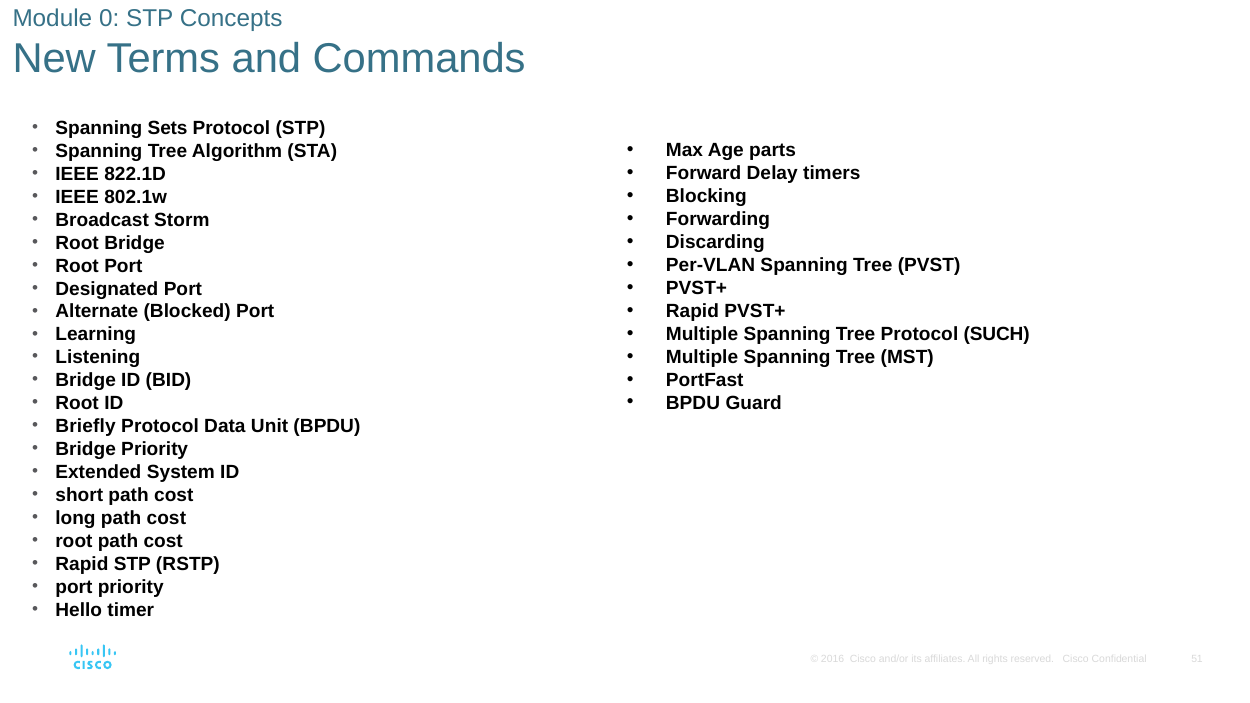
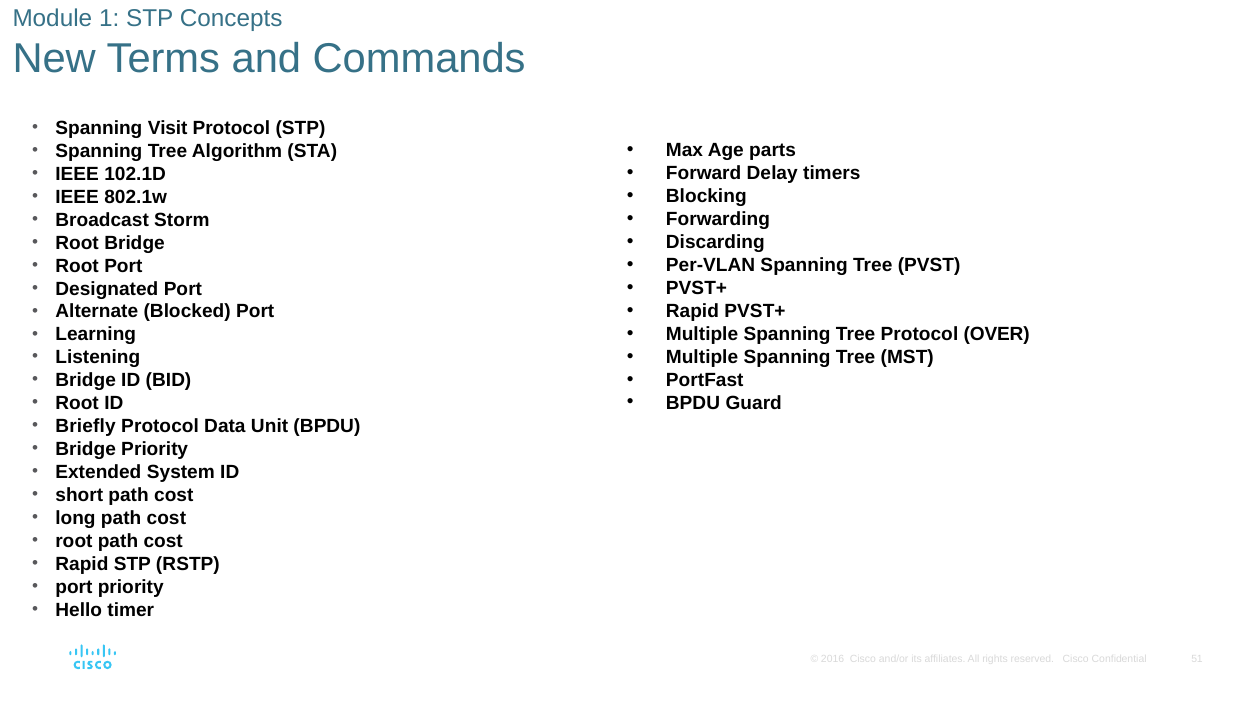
0: 0 -> 1
Sets: Sets -> Visit
822.1D: 822.1D -> 102.1D
SUCH: SUCH -> OVER
